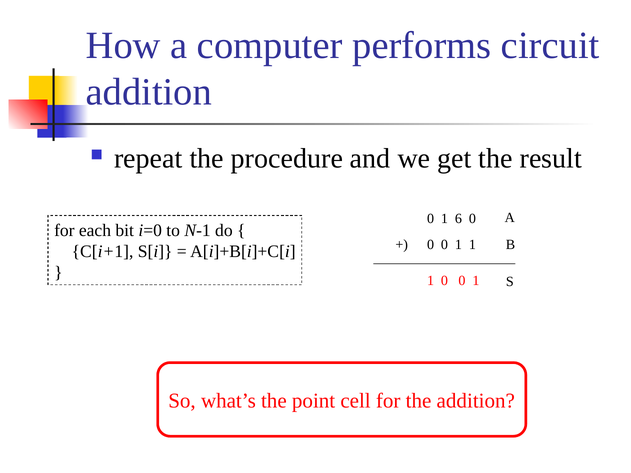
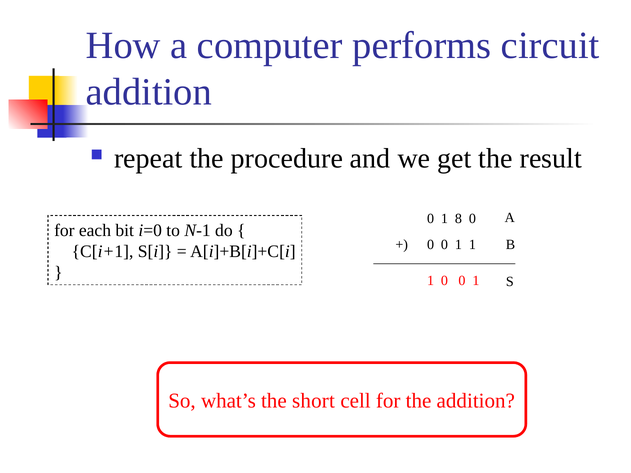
6: 6 -> 8
point: point -> short
